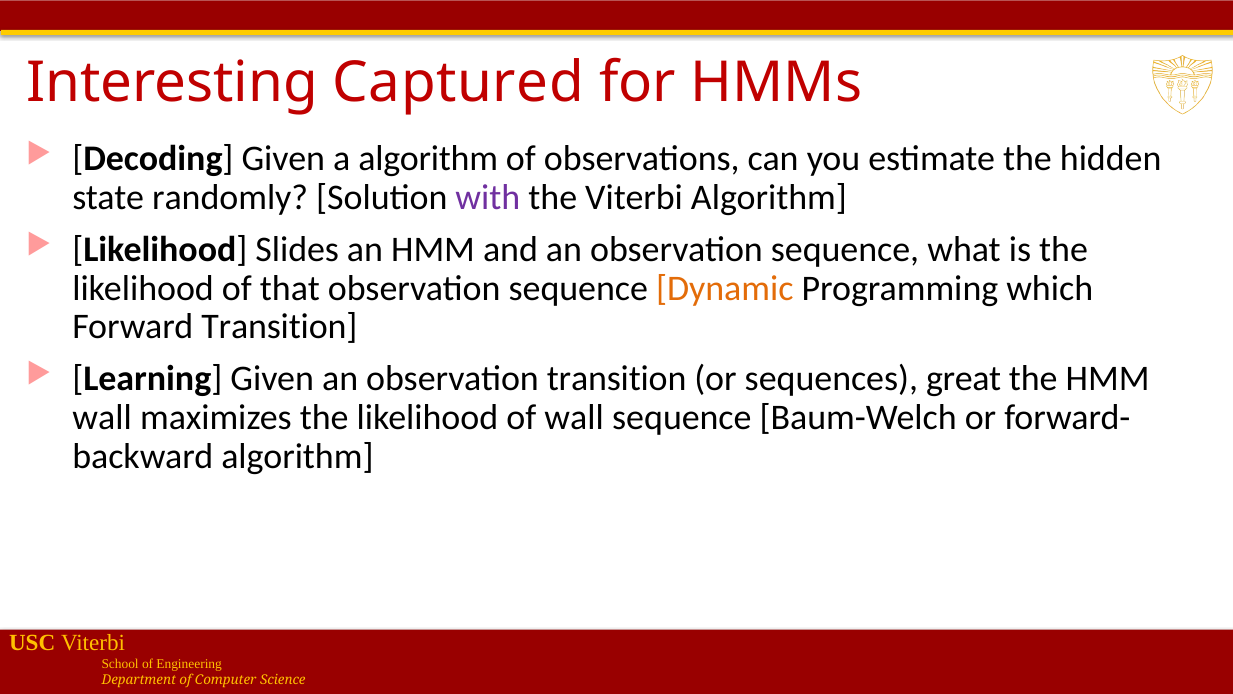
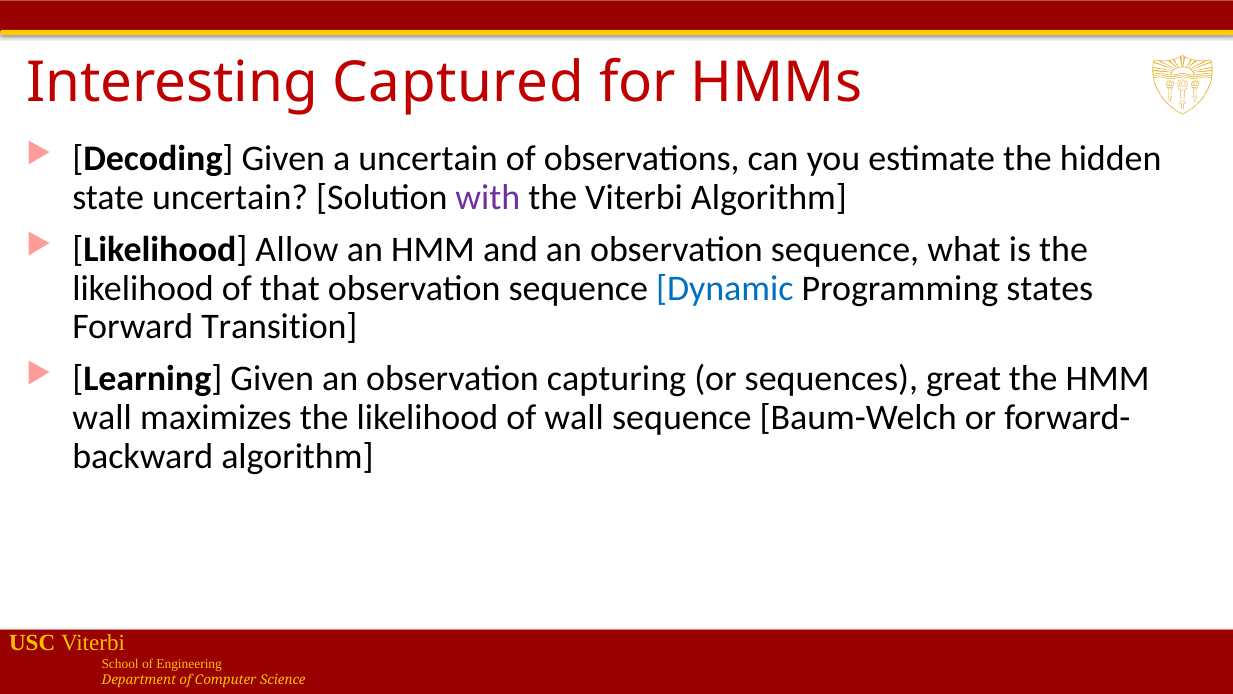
a algorithm: algorithm -> uncertain
state randomly: randomly -> uncertain
Slides: Slides -> Allow
Dynamic colour: orange -> blue
which: which -> states
observation transition: transition -> capturing
